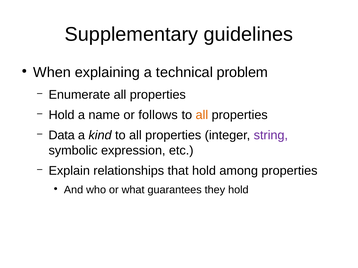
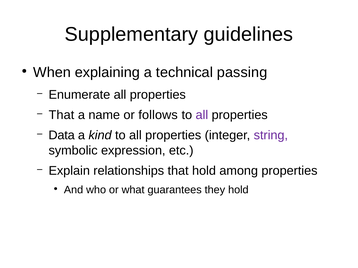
problem: problem -> passing
Hold at (62, 115): Hold -> That
all at (202, 115) colour: orange -> purple
